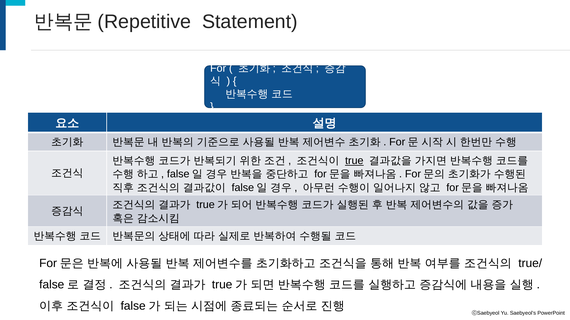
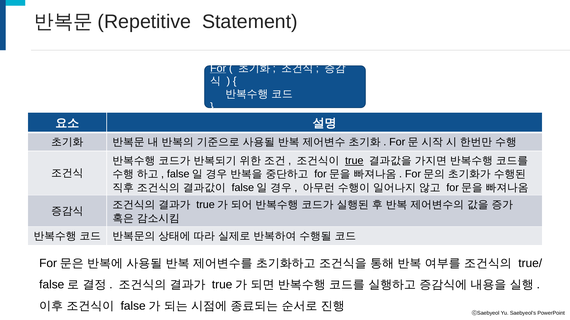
For underline: none -> present
